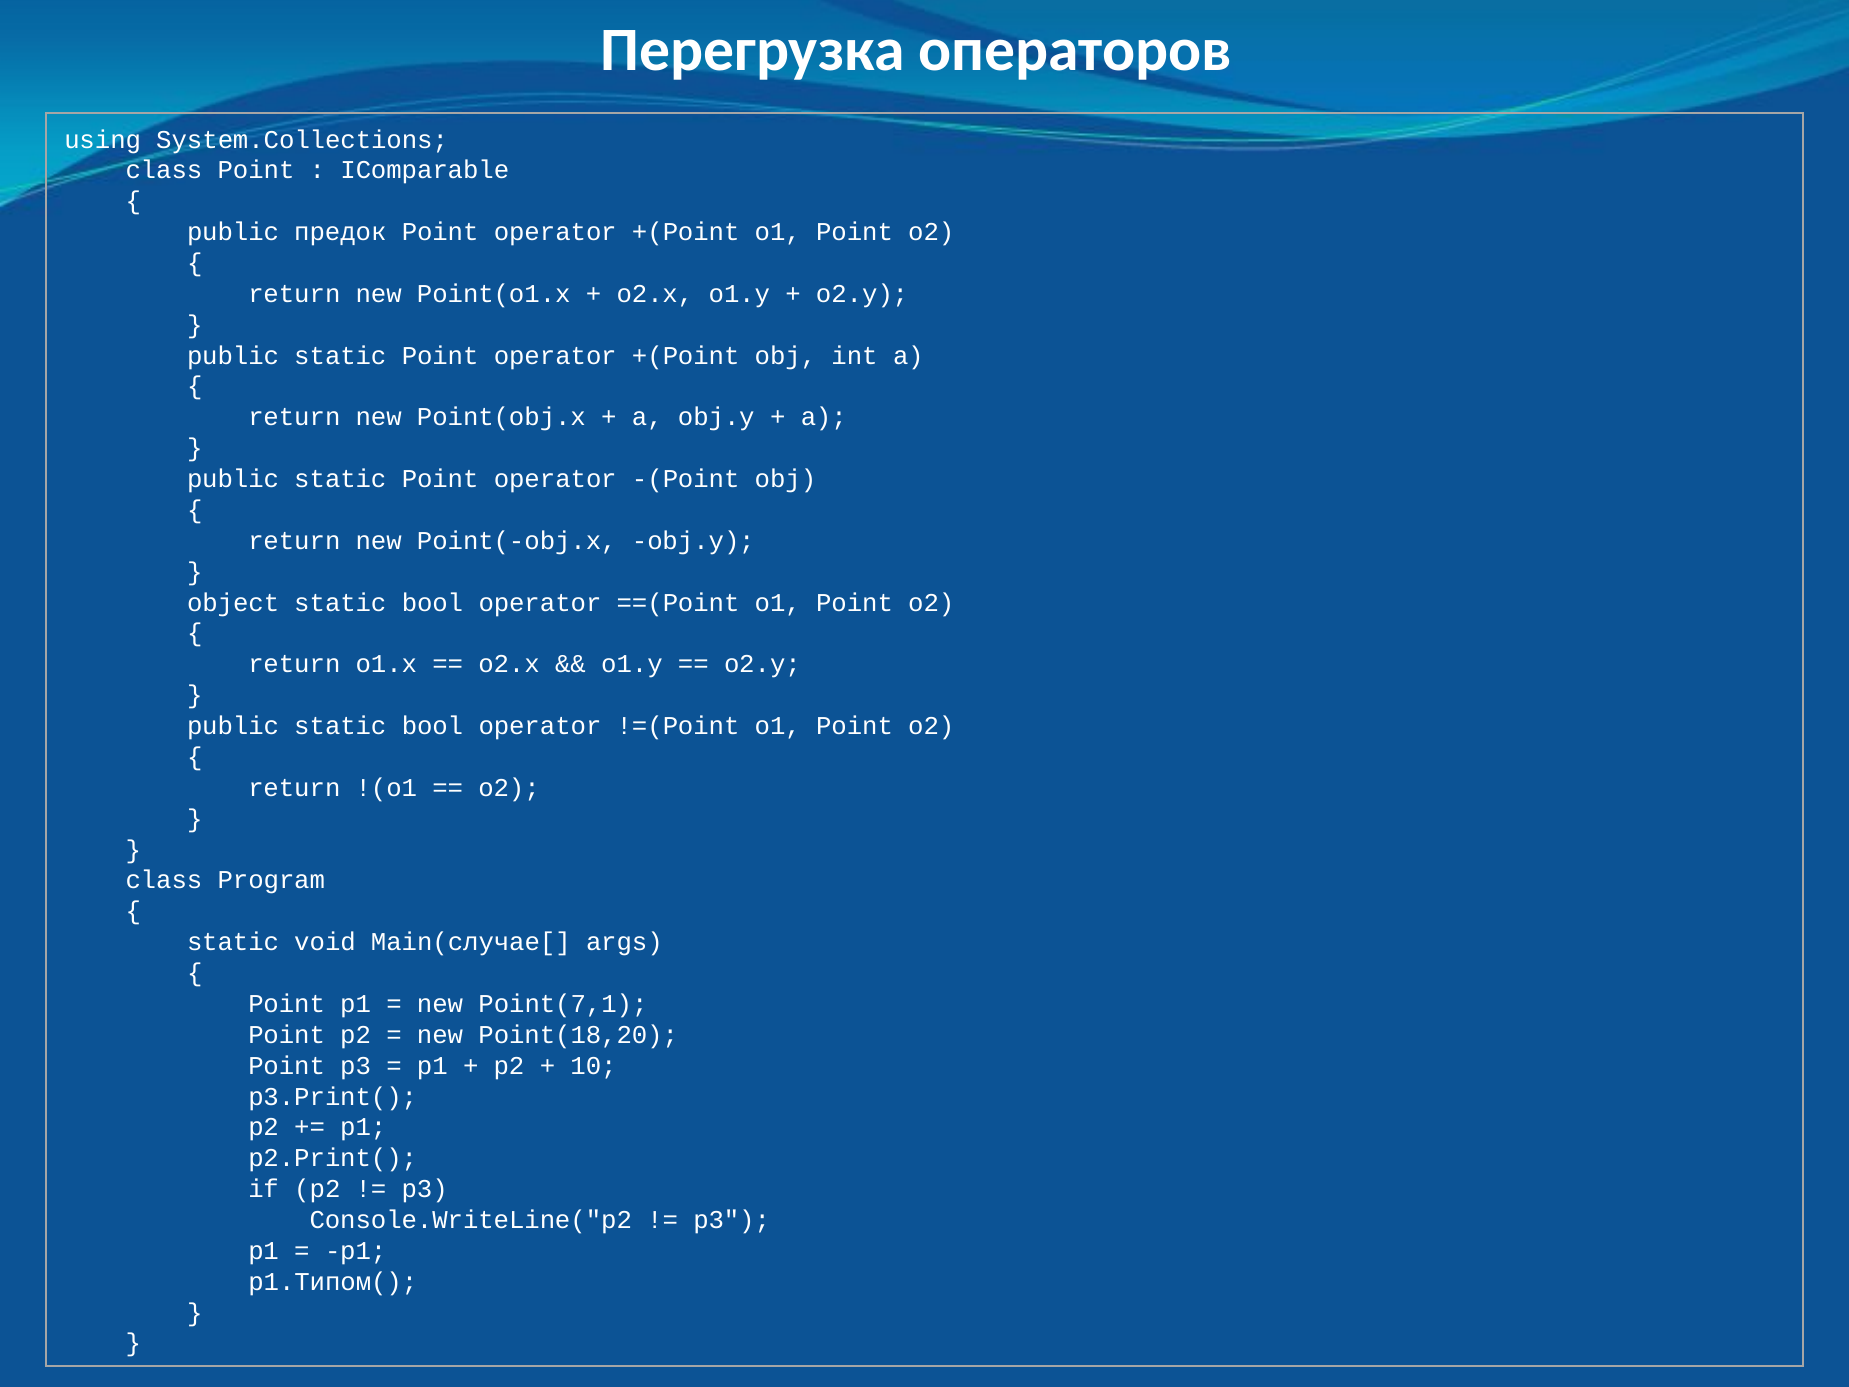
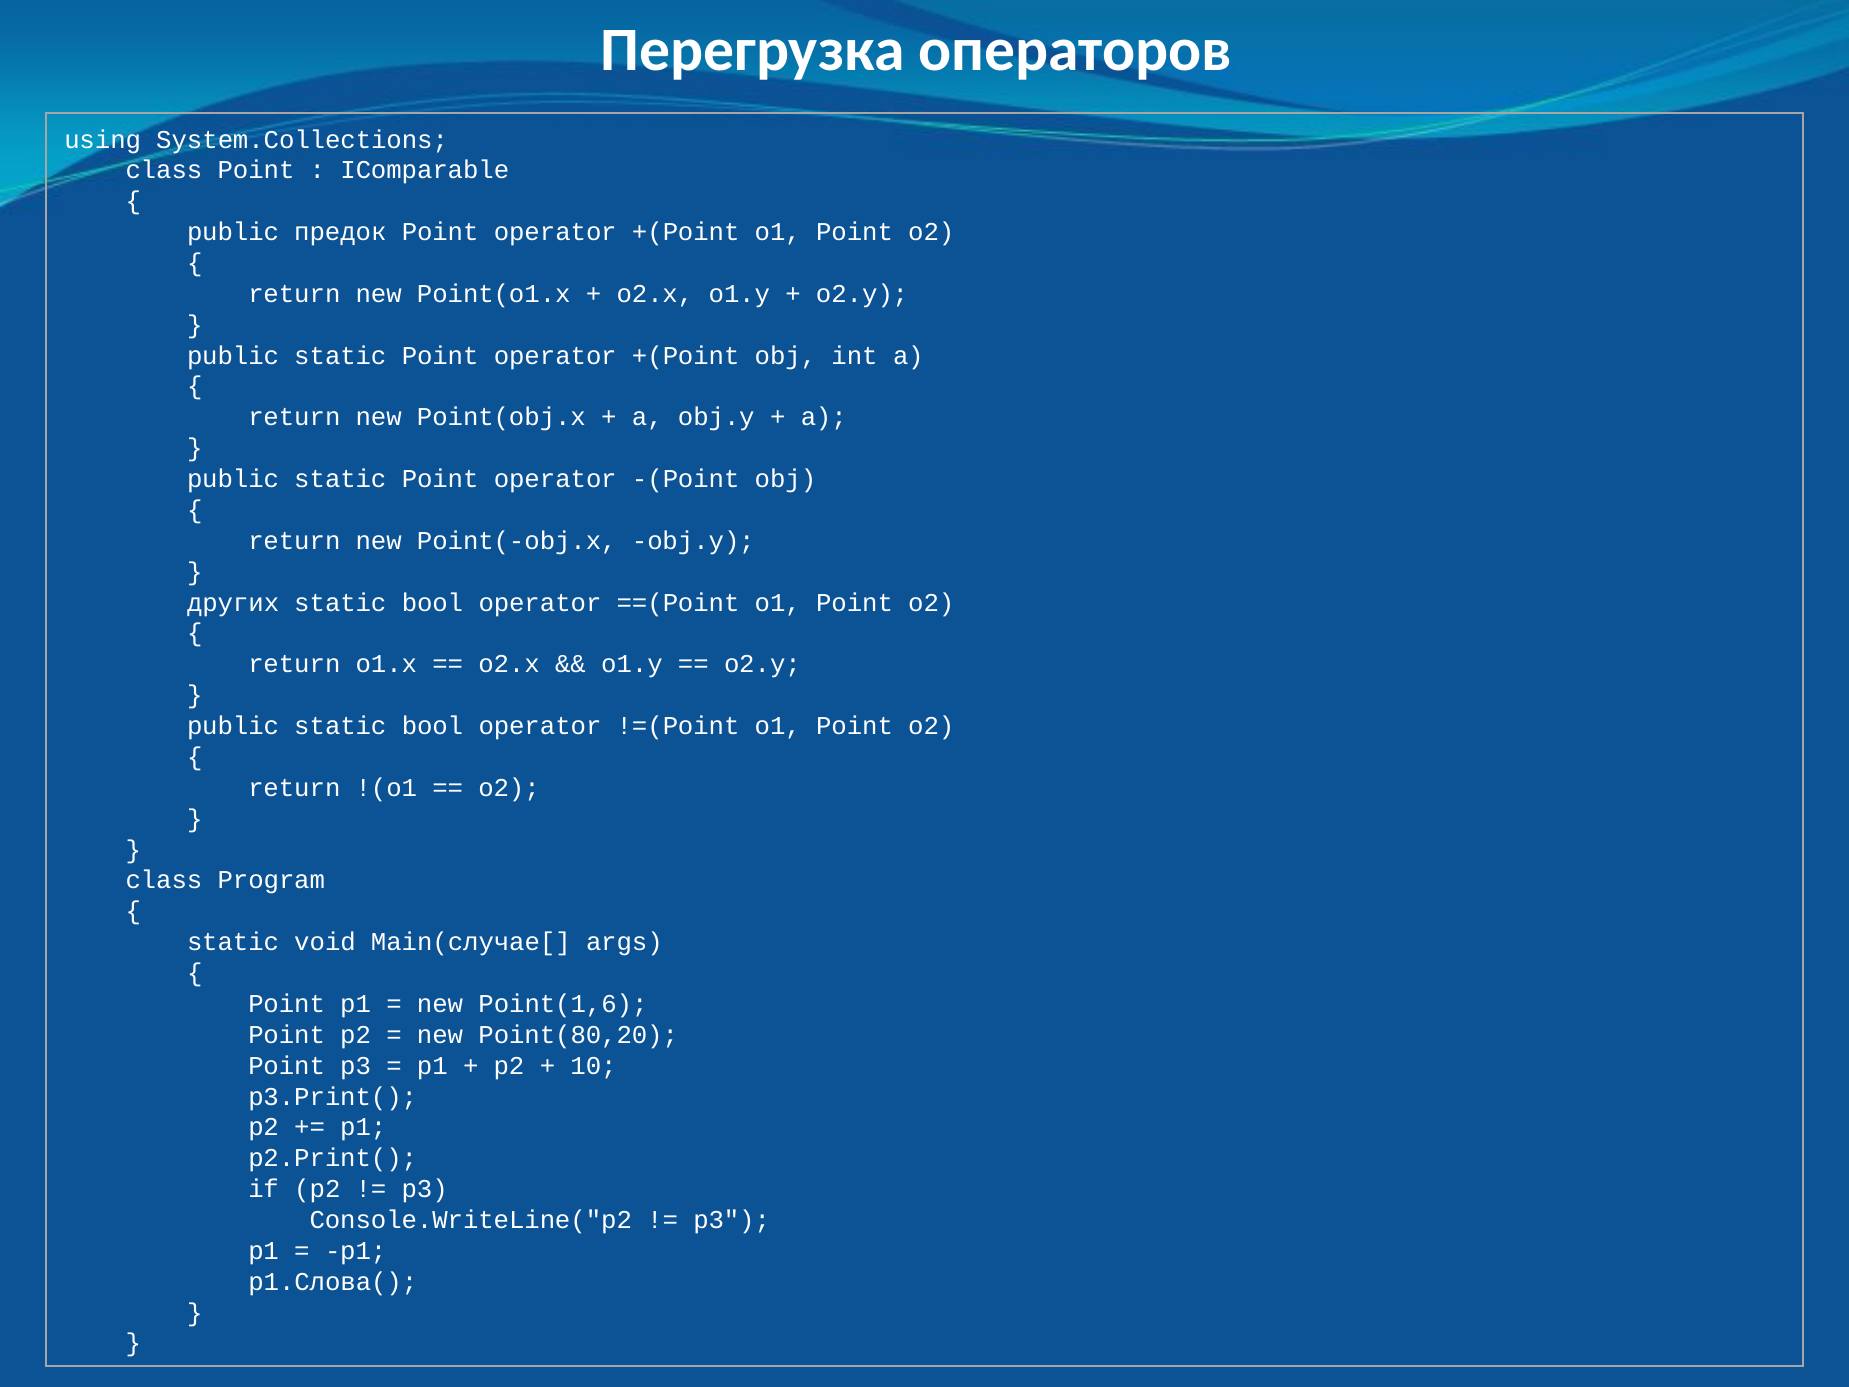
object: object -> других
Point(7,1: Point(7,1 -> Point(1,6
Point(18,20: Point(18,20 -> Point(80,20
p1.Типом(: p1.Типом( -> p1.Слова(
